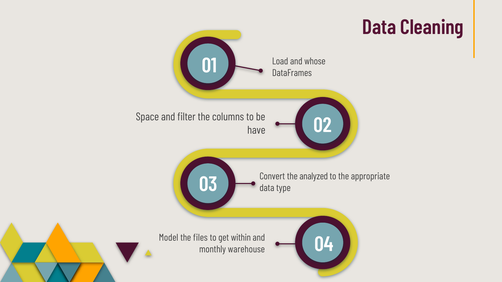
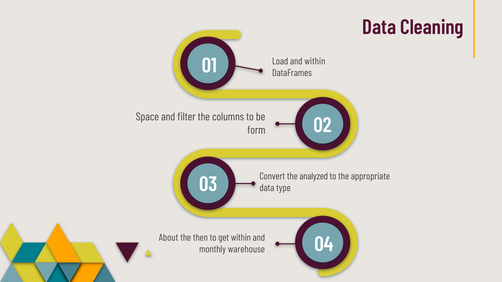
and whose: whose -> within
have: have -> form
Model: Model -> About
files: files -> then
